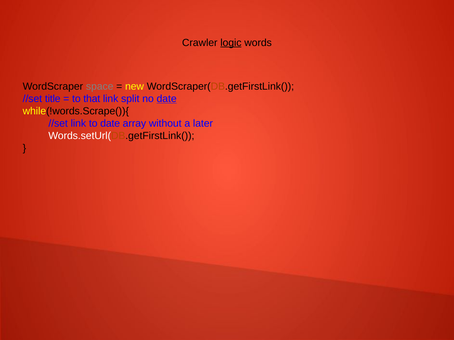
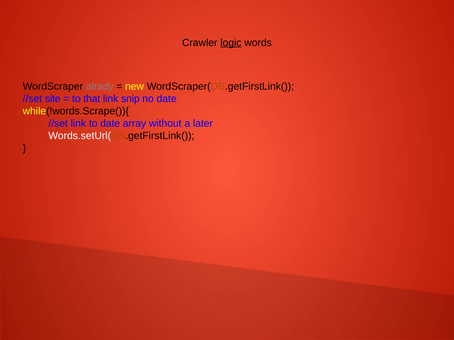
space: space -> alrady
title: title -> site
split: split -> snip
date at (167, 99) underline: present -> none
